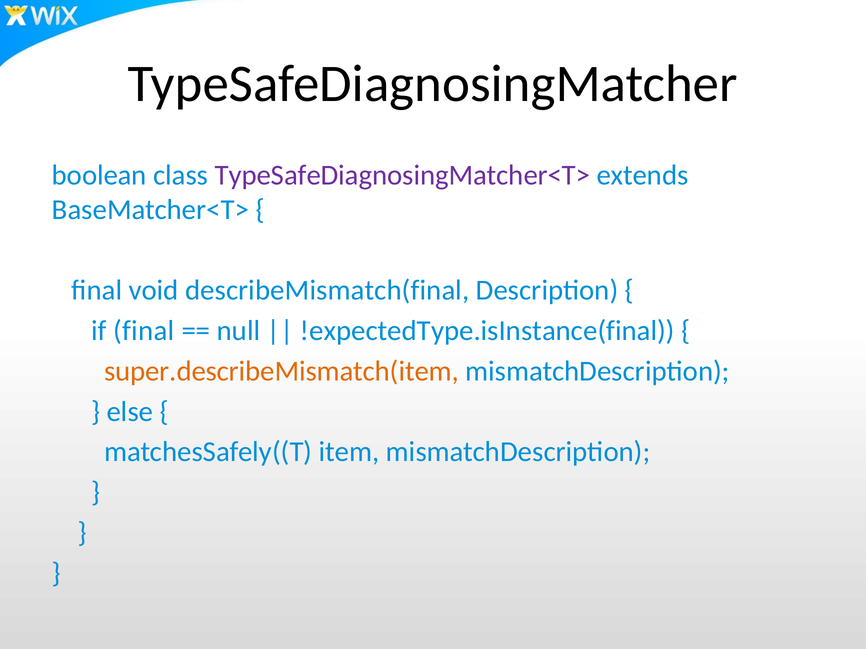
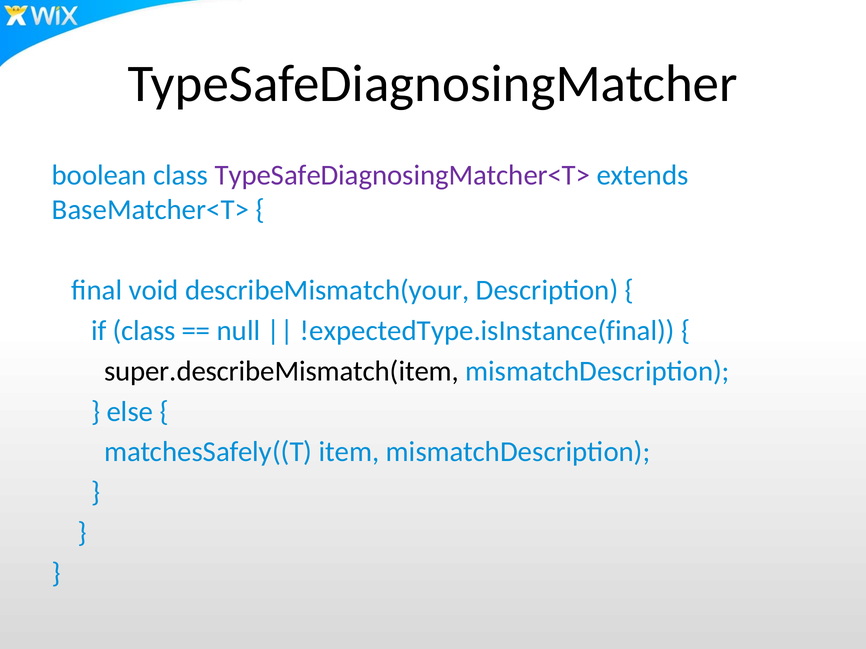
describeMismatch(final: describeMismatch(final -> describeMismatch(your
if final: final -> class
super.describeMismatch(item colour: orange -> black
